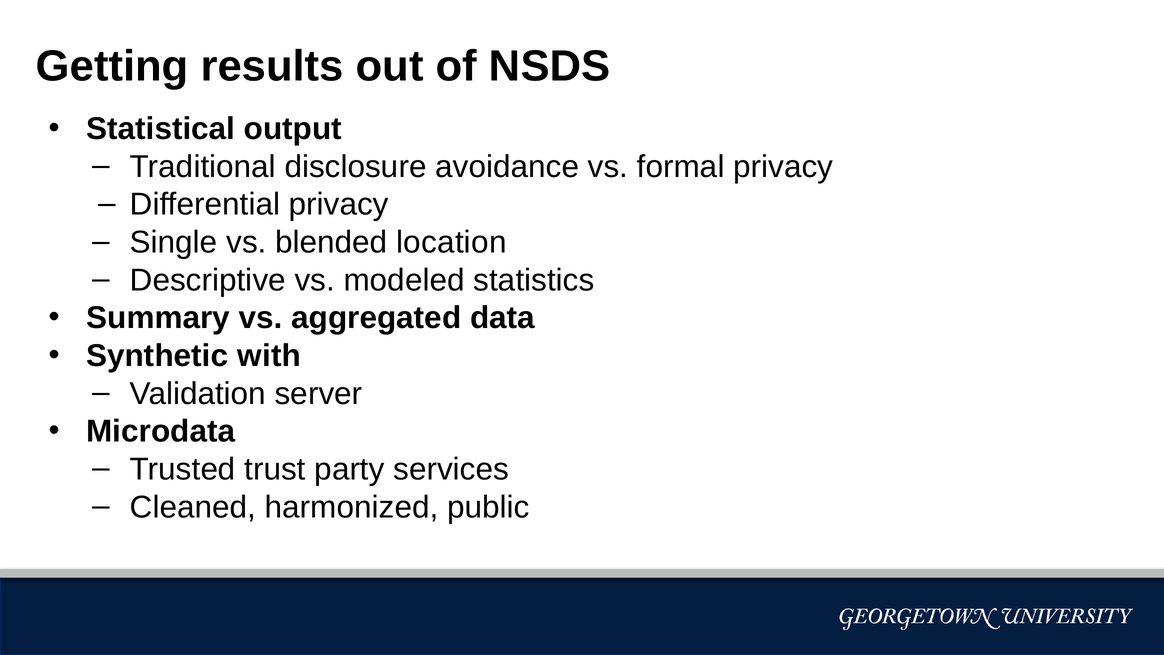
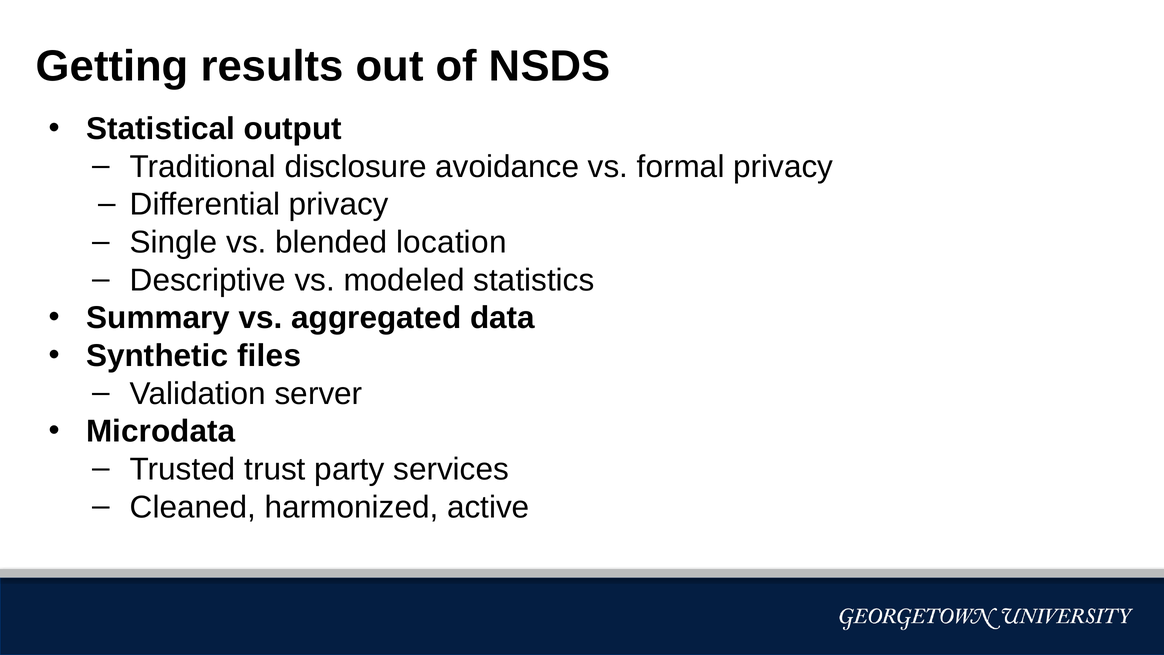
with: with -> files
public: public -> active
